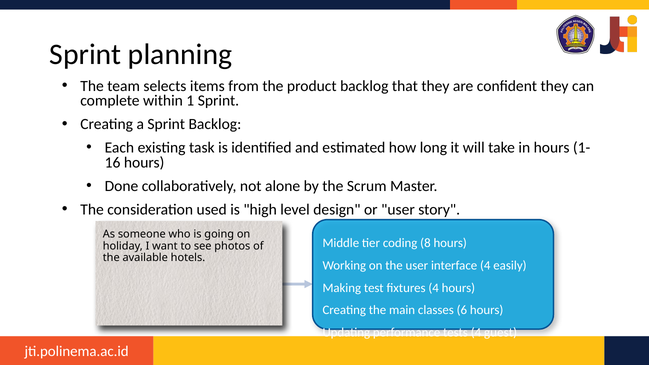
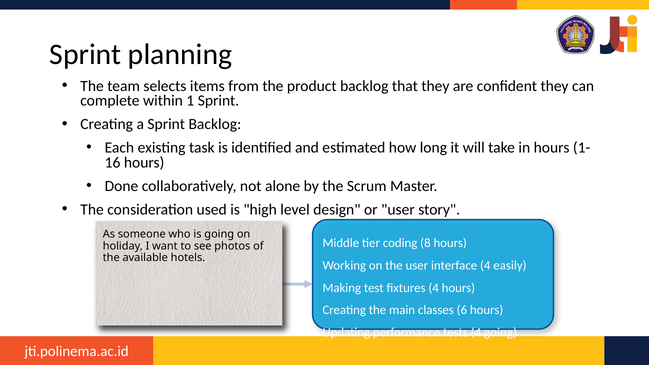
4 guest: guest -> going
